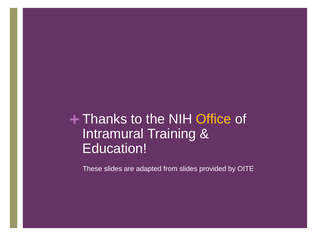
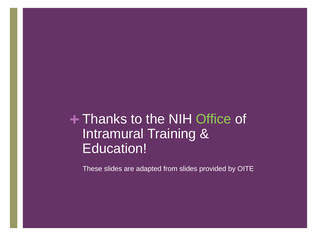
Office colour: yellow -> light green
